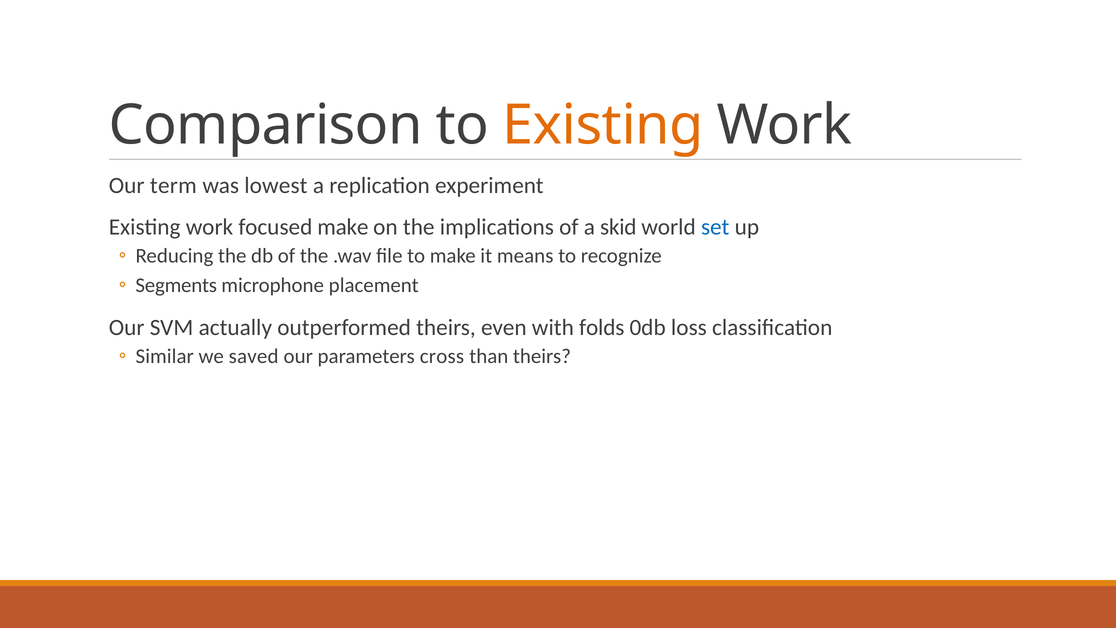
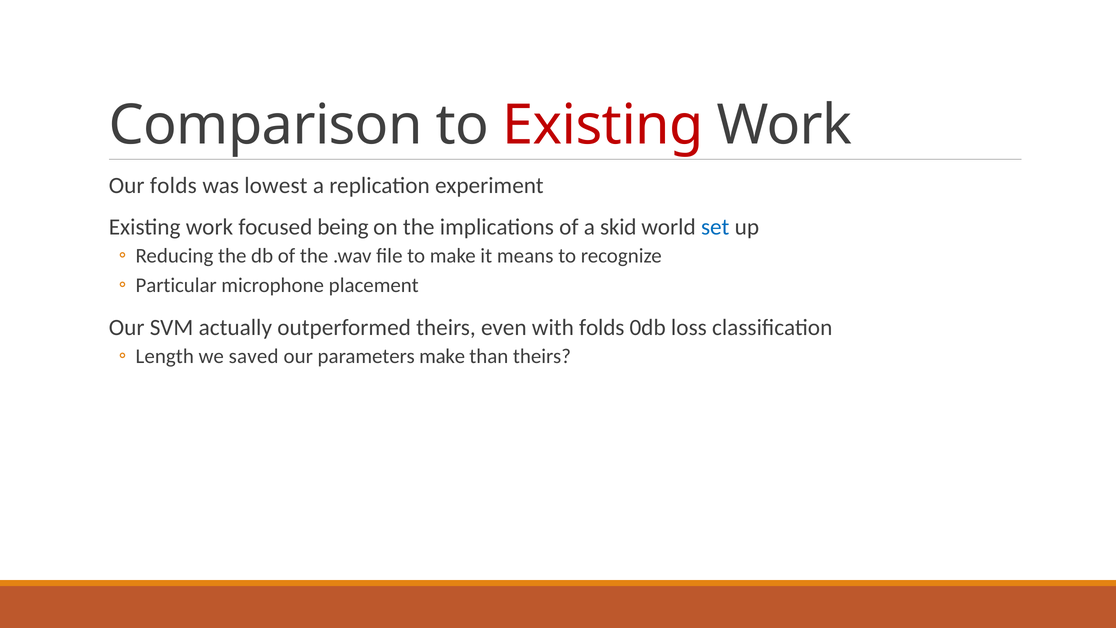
Existing at (603, 125) colour: orange -> red
Our term: term -> folds
focused make: make -> being
Segments: Segments -> Particular
Similar: Similar -> Length
parameters cross: cross -> make
